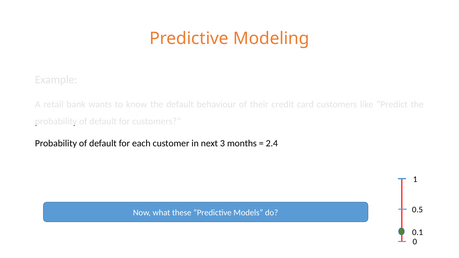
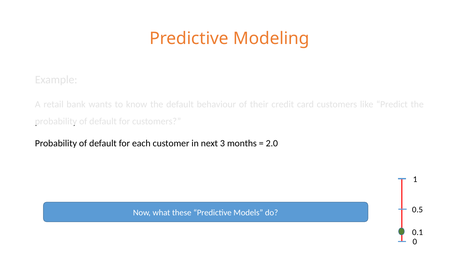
2.4: 2.4 -> 2.0
